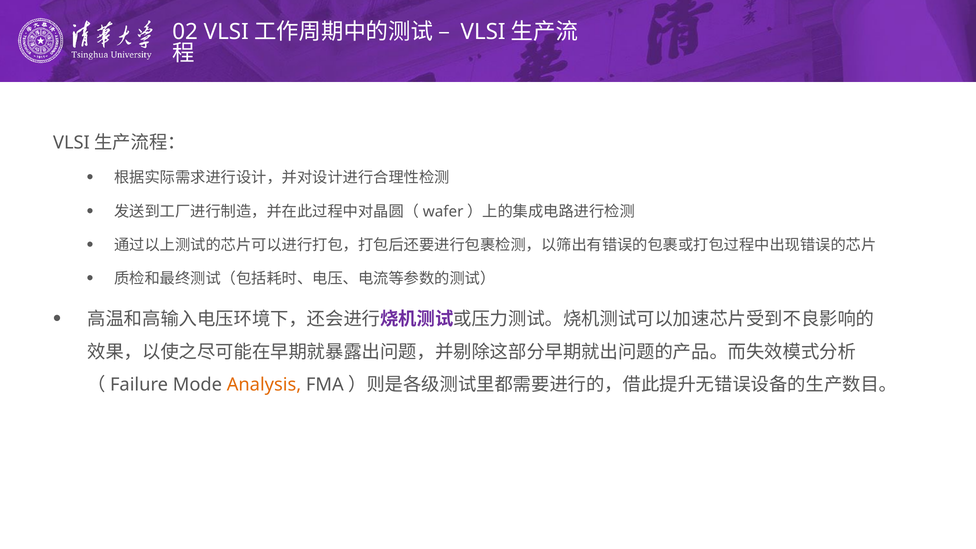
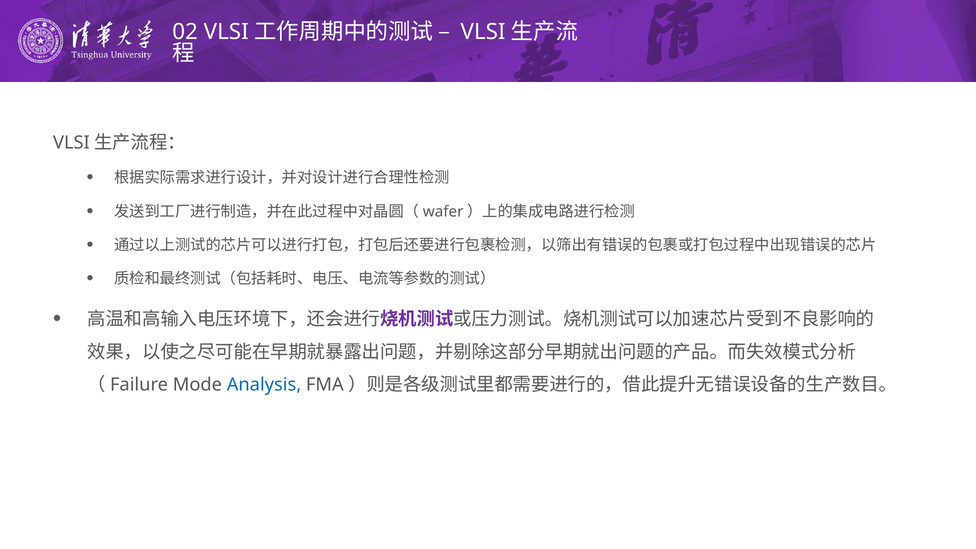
Analysis colour: orange -> blue
